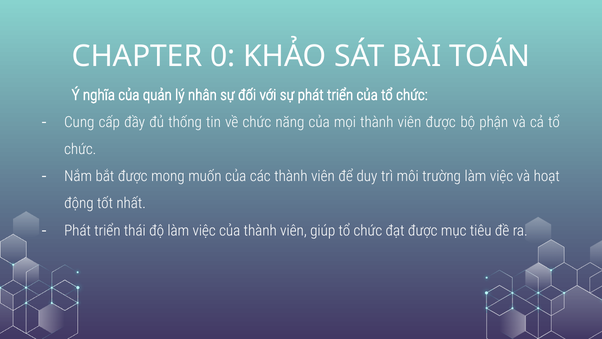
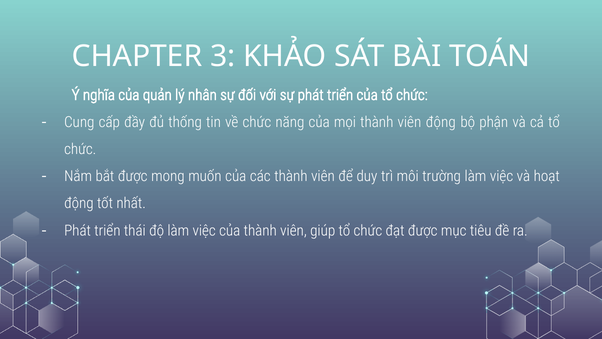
0: 0 -> 3
viên được: được -> động
